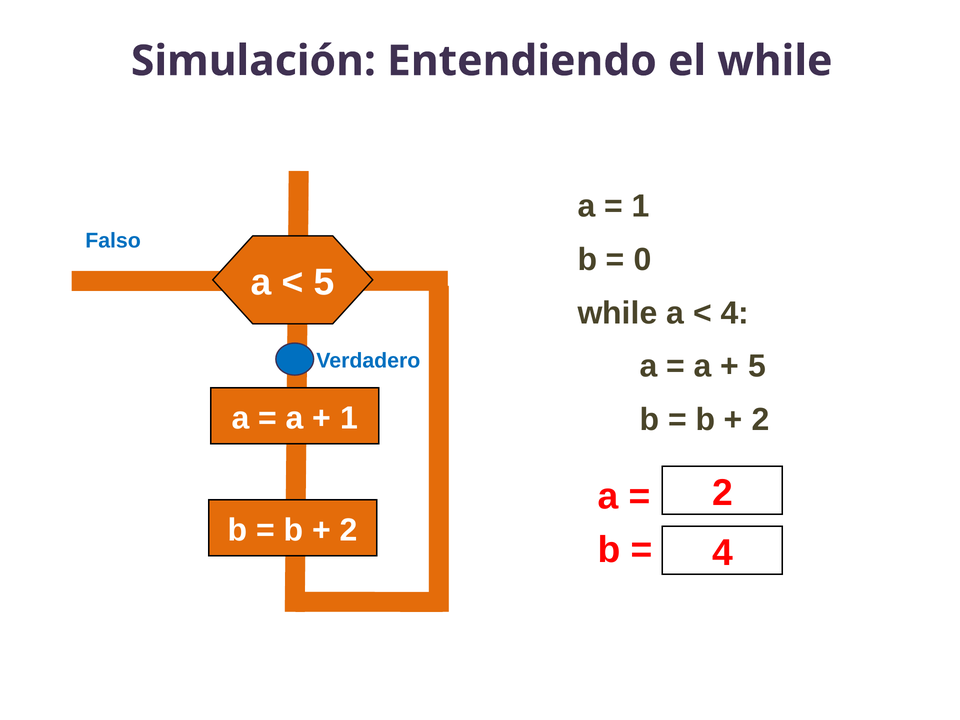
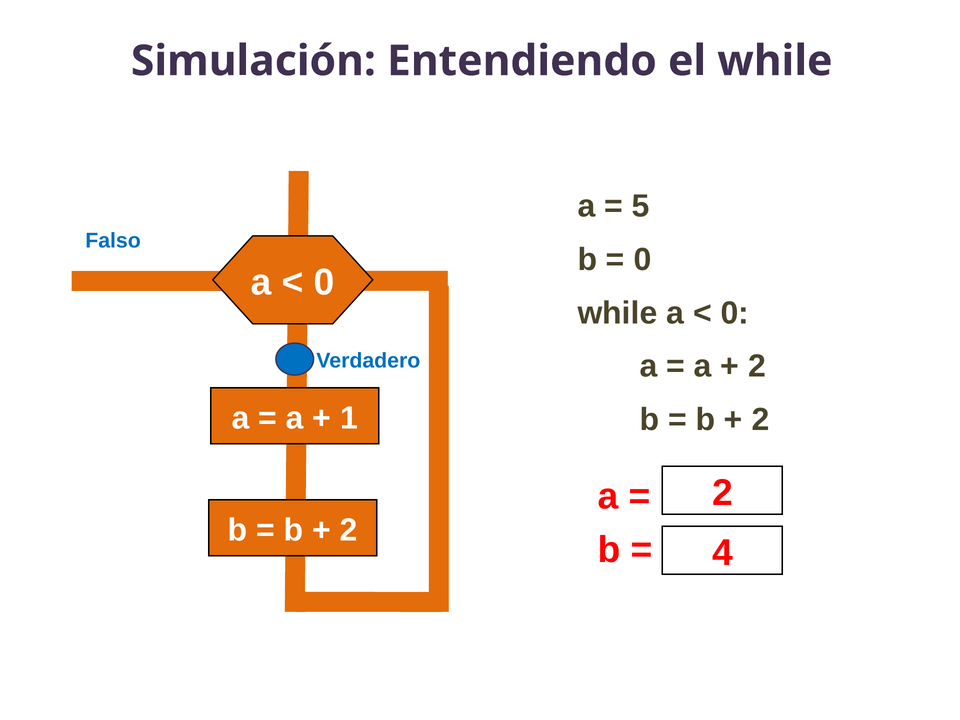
1 at (641, 206): 1 -> 5
5 at (324, 282): 5 -> 0
4 at (735, 313): 4 -> 0
5 at (757, 366): 5 -> 2
